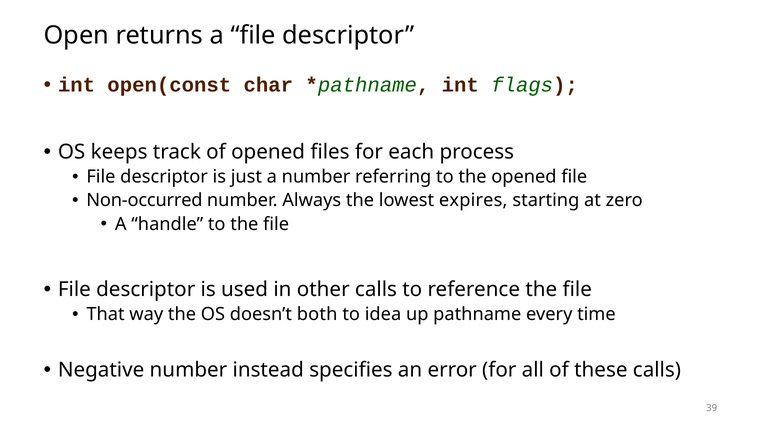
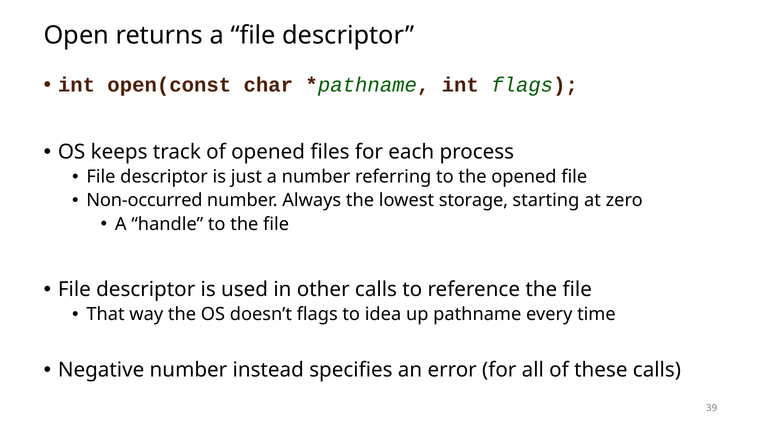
expires: expires -> storage
doesn’t both: both -> flags
